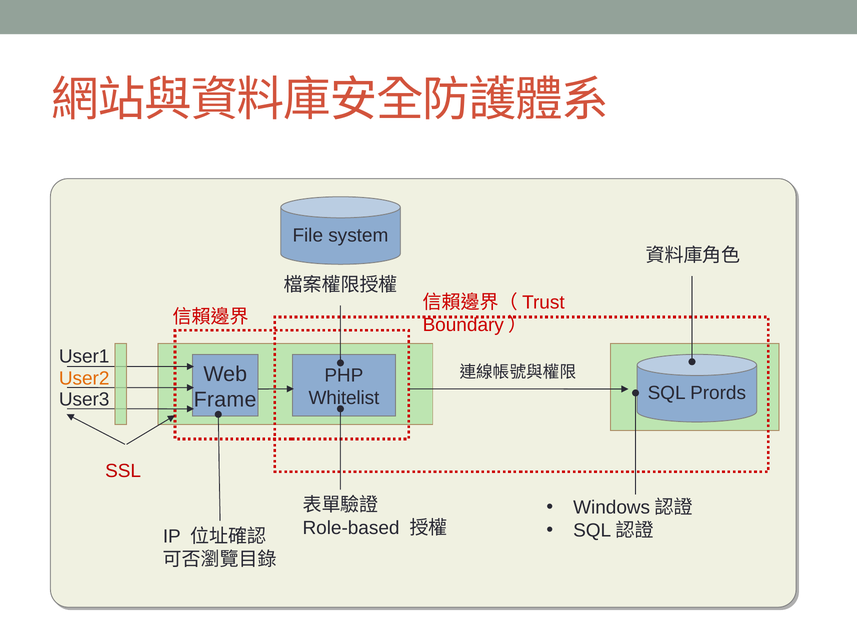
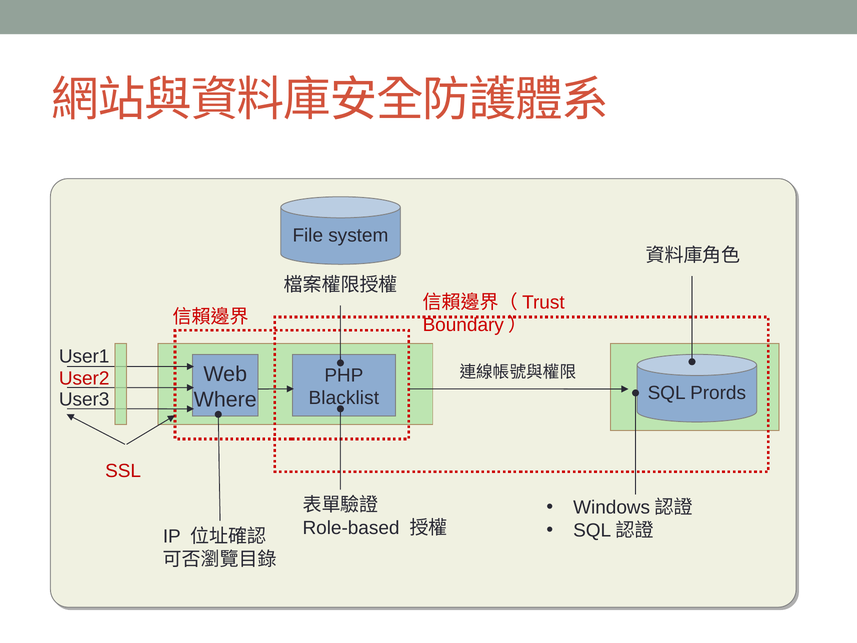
User2 colour: orange -> red
Whitelist: Whitelist -> Blacklist
Frame: Frame -> Where
